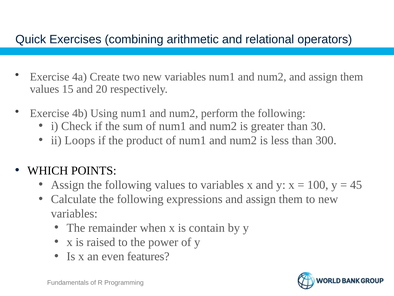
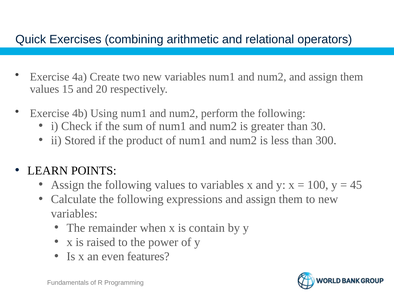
Loops: Loops -> Stored
WHICH: WHICH -> LEARN
